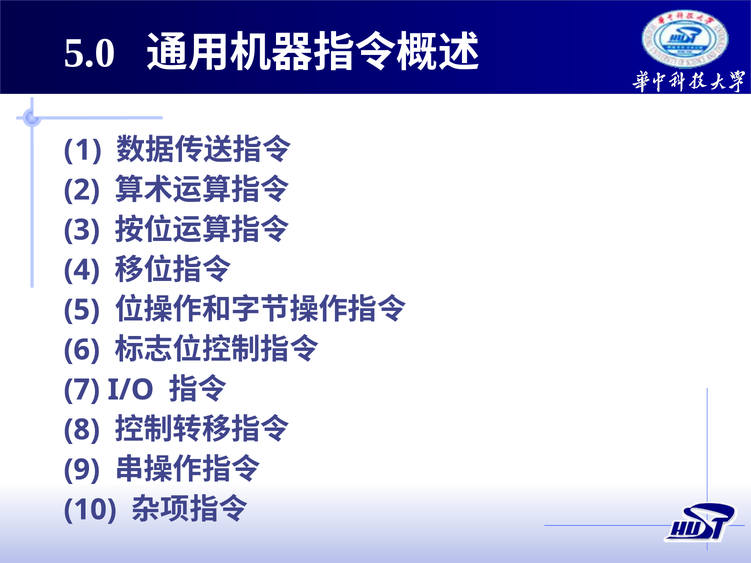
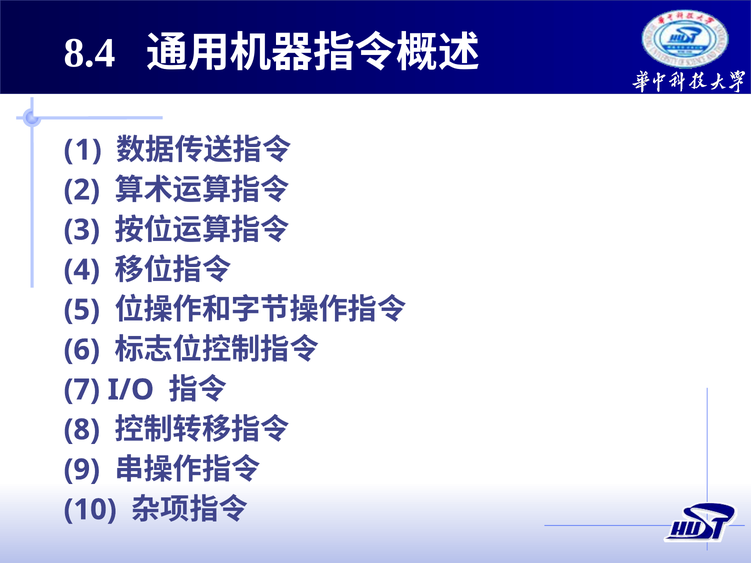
5.0: 5.0 -> 8.4
